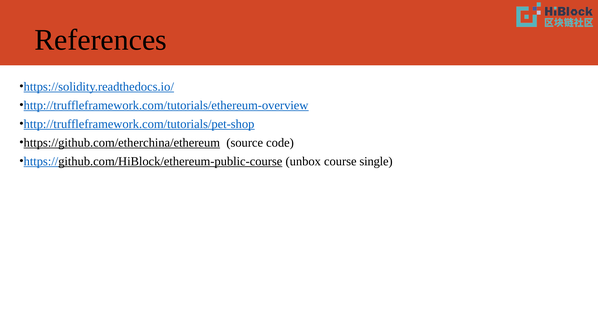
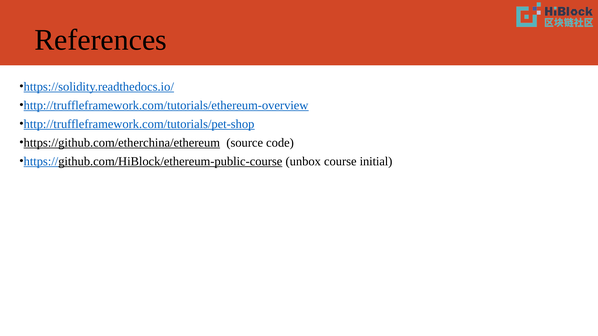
single: single -> initial
